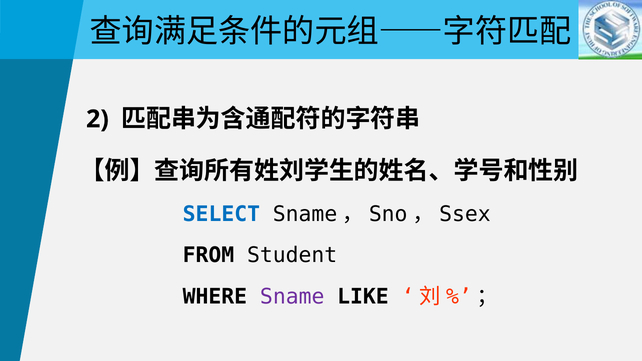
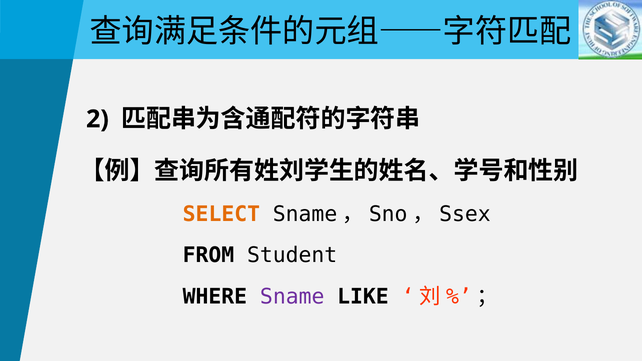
SELECT colour: blue -> orange
